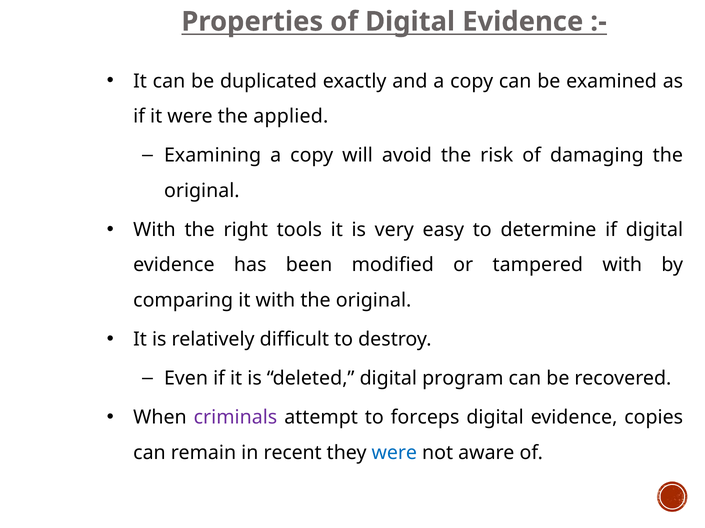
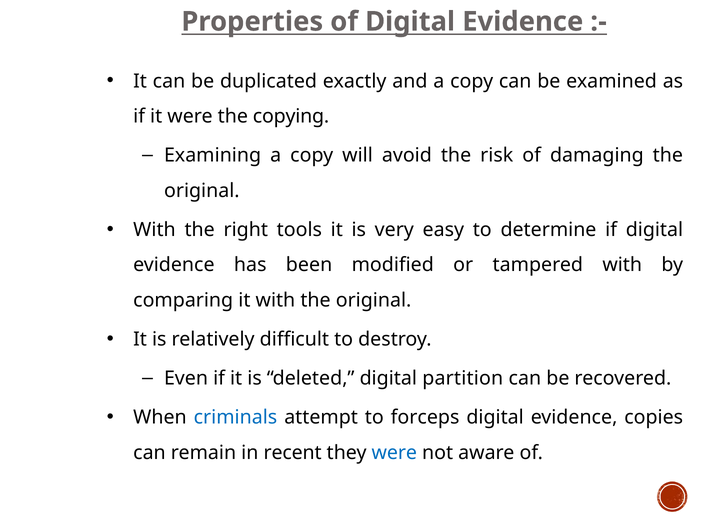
applied: applied -> copying
program: program -> partition
criminals colour: purple -> blue
